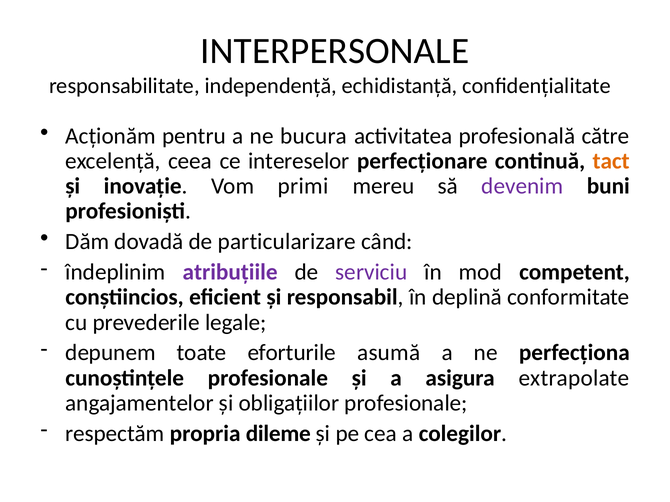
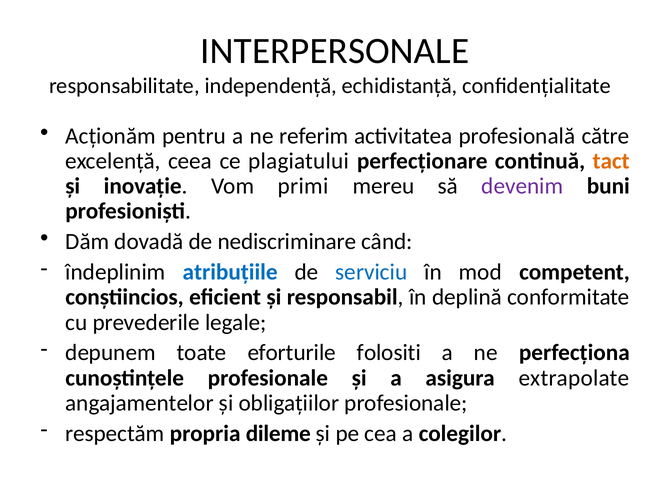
bucura: bucura -> referim
intereselor: intereselor -> plagiatului
particularizare: particularizare -> nediscriminare
atribuțiile colour: purple -> blue
serviciu colour: purple -> blue
asumă: asumă -> folositi
